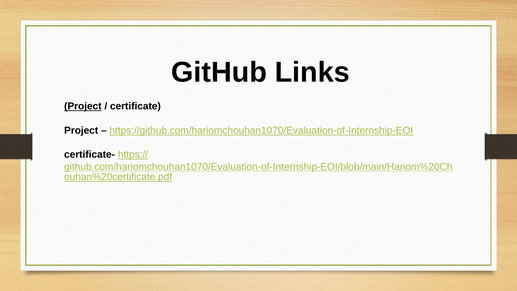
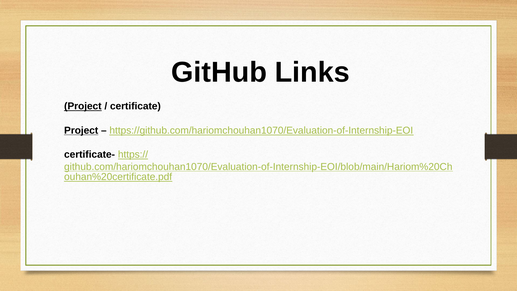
Project at (81, 130) underline: none -> present
